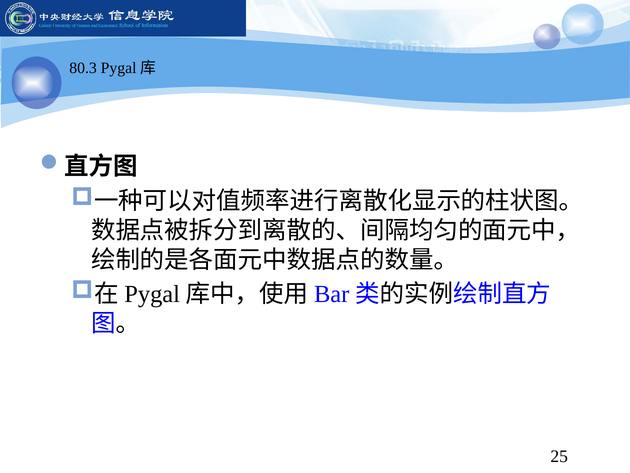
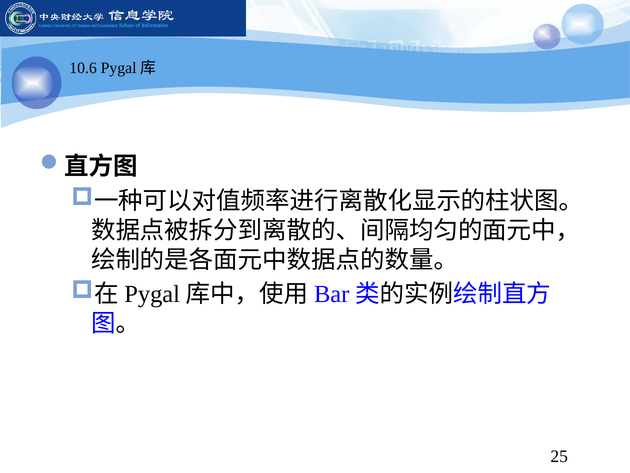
80.3: 80.3 -> 10.6
